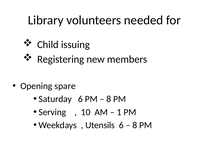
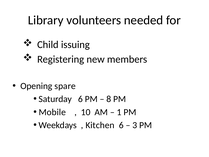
Serving: Serving -> Mobile
Utensils: Utensils -> Kitchen
8 at (135, 125): 8 -> 3
